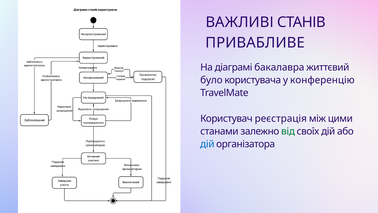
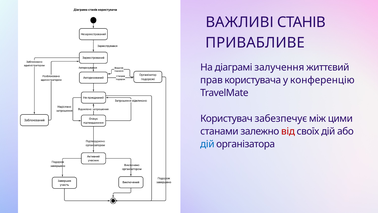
бакалавра: бакалавра -> залучення
було: було -> прав
реєстрація: реєстрація -> забезпечує
від colour: green -> red
